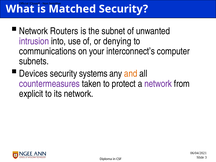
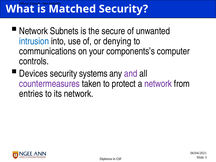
Routers: Routers -> Subnets
subnet: subnet -> secure
intrusion colour: purple -> blue
interconnect’s: interconnect’s -> components’s
subnets: subnets -> controls
and colour: orange -> purple
explicit: explicit -> entries
